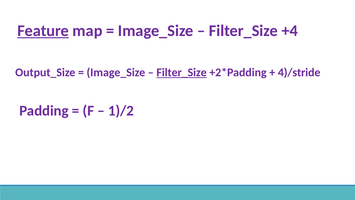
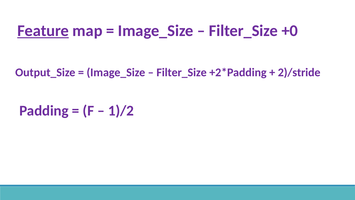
+4: +4 -> +0
Filter_Size at (182, 72) underline: present -> none
4)/stride: 4)/stride -> 2)/stride
